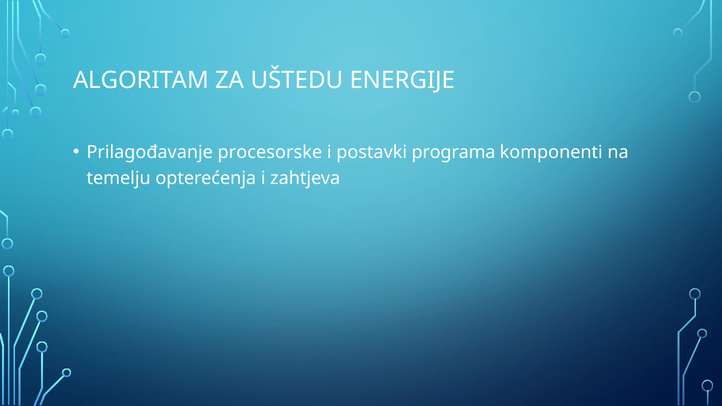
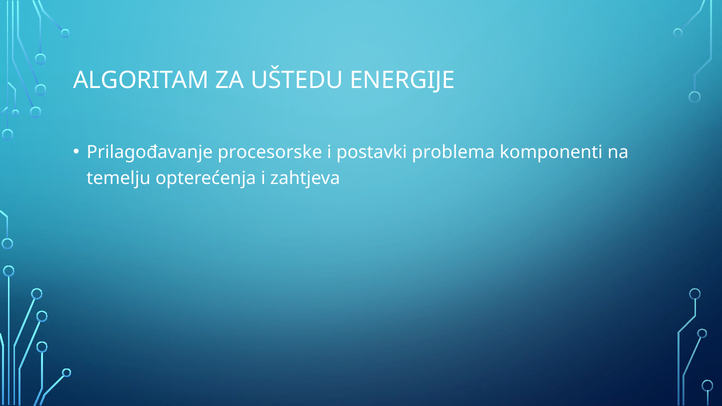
programa: programa -> problema
